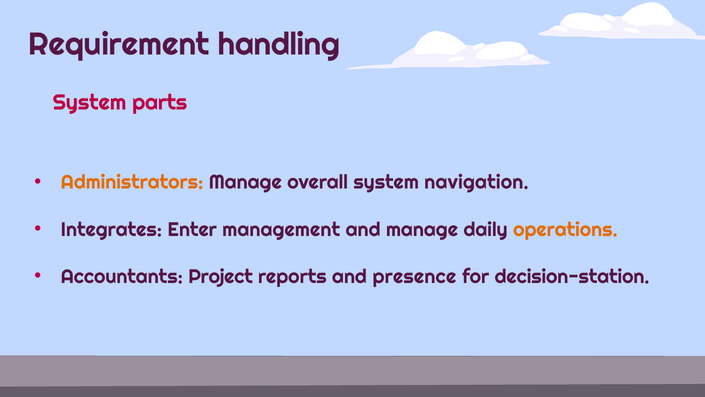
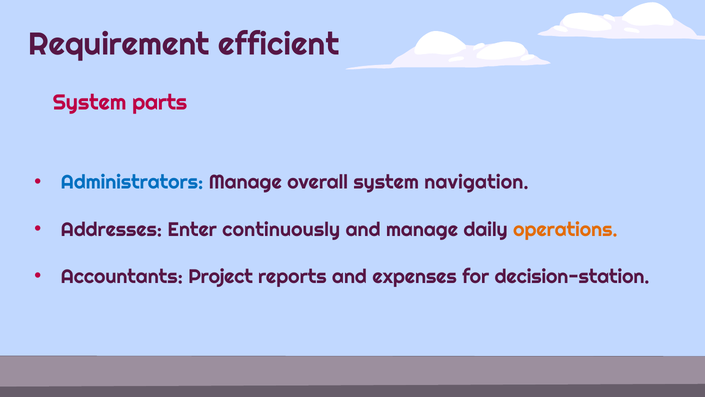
handling: handling -> efficient
Administrators colour: orange -> blue
Integrates: Integrates -> Addresses
management: management -> continuously
presence: presence -> expenses
